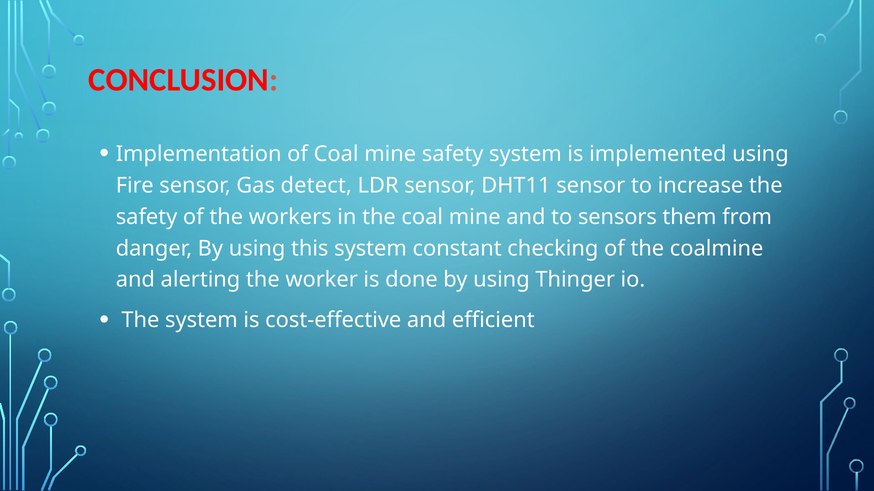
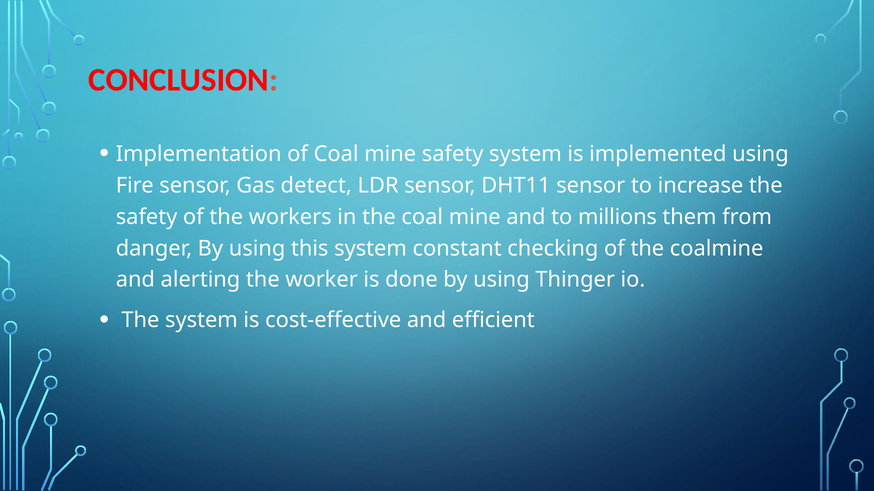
sensors: sensors -> millions
